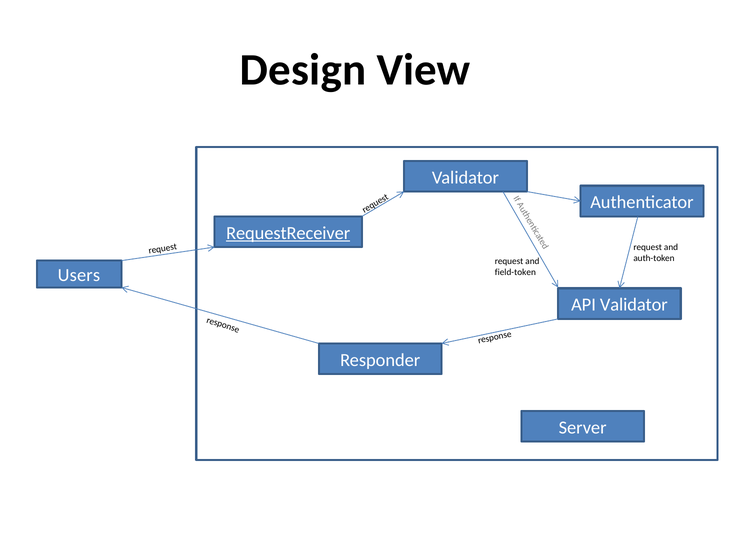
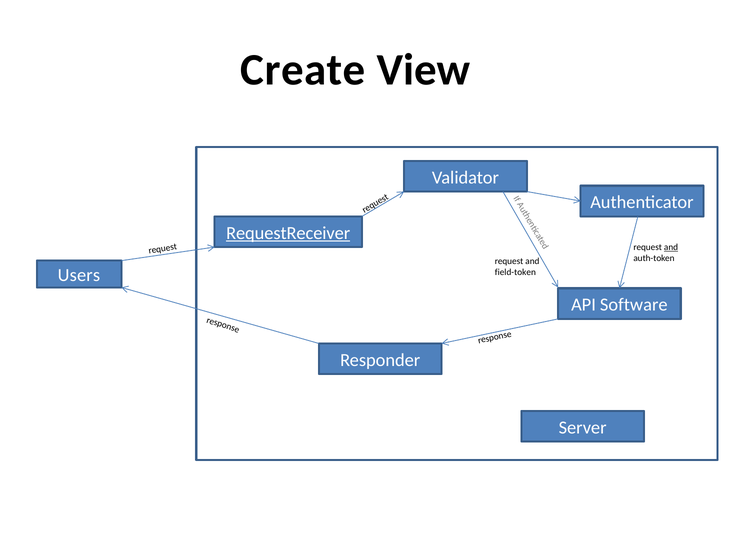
Design: Design -> Create
and at (671, 247) underline: none -> present
API Validator: Validator -> Software
